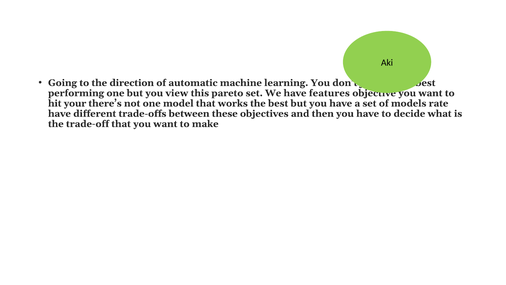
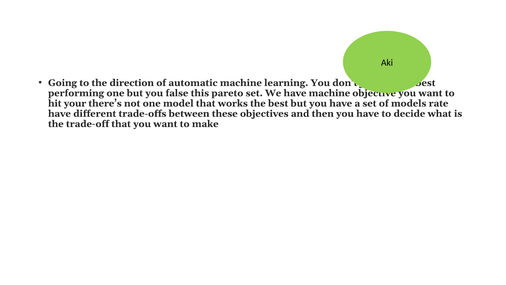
view: view -> false
have features: features -> machine
